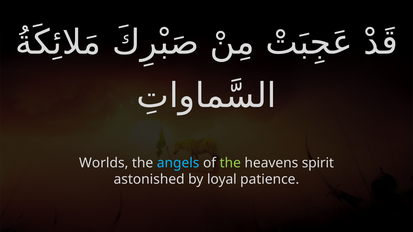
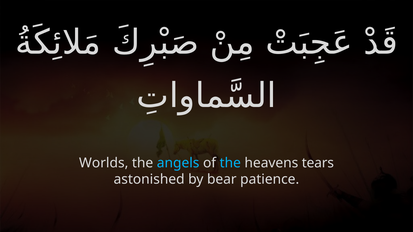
the at (230, 163) colour: light green -> light blue
spirit: spirit -> tears
loyal: loyal -> bear
